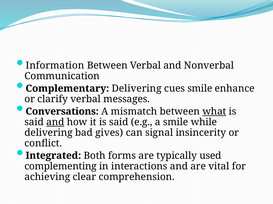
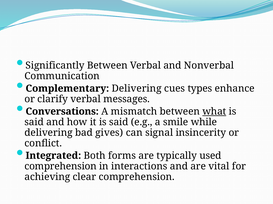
Information: Information -> Significantly
cues smile: smile -> types
and at (55, 122) underline: present -> none
complementing at (61, 167): complementing -> comprehension
